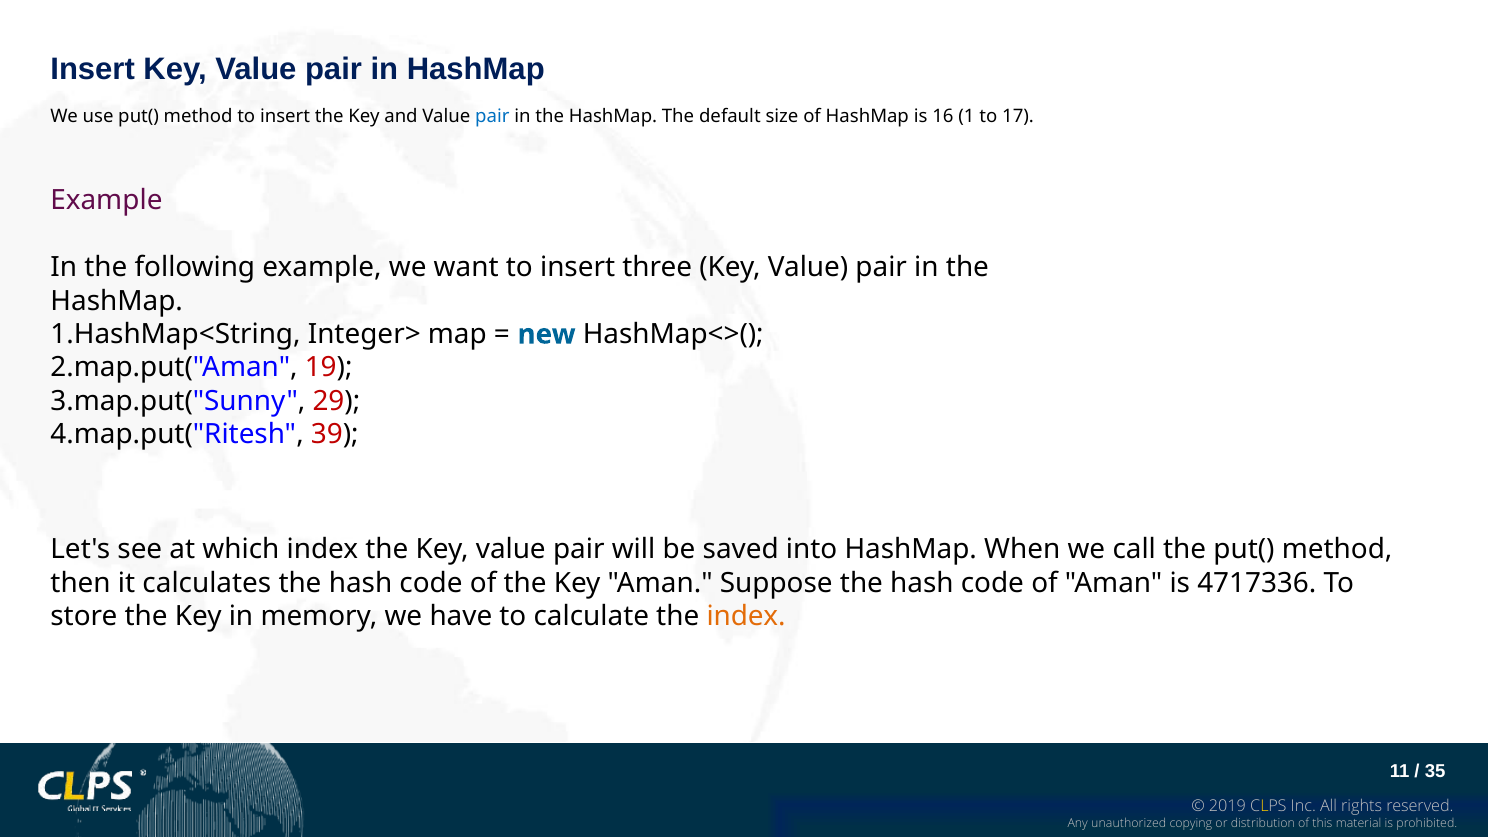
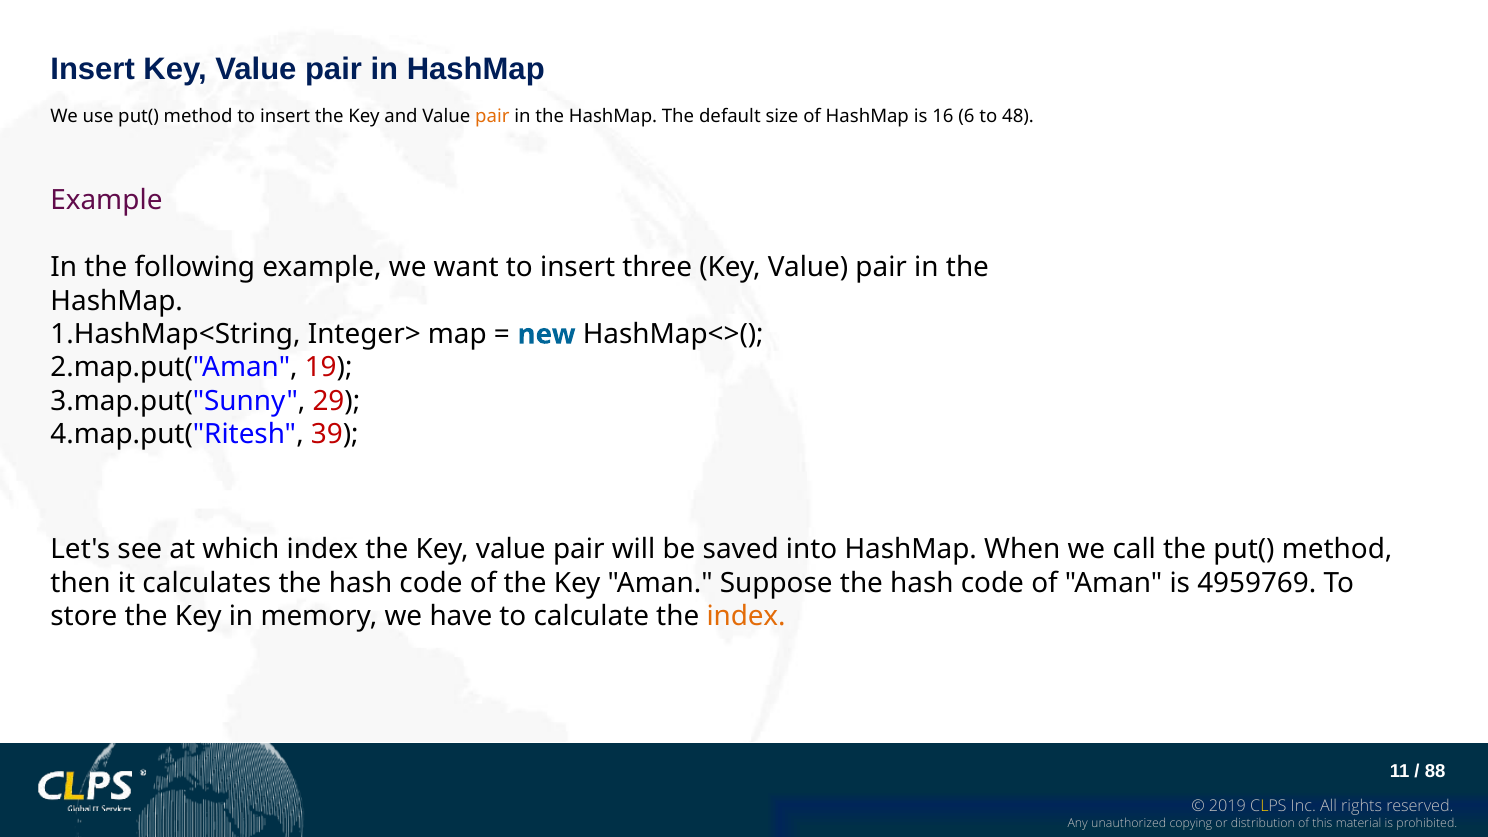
pair at (492, 116) colour: blue -> orange
1: 1 -> 6
17: 17 -> 48
4717336: 4717336 -> 4959769
35: 35 -> 88
